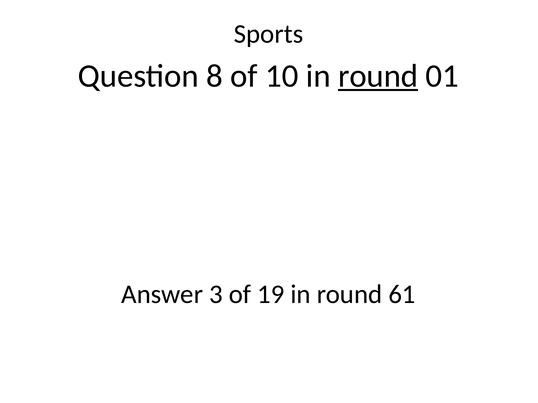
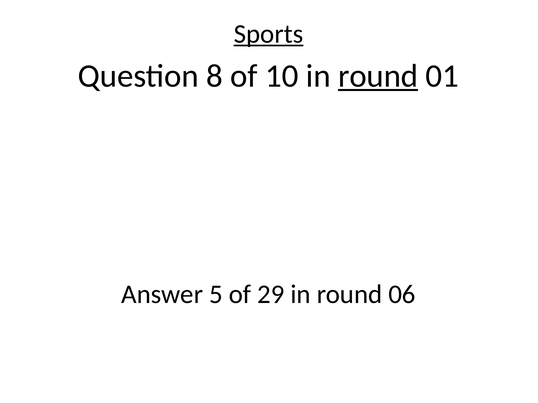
Sports underline: none -> present
3: 3 -> 5
19: 19 -> 29
61: 61 -> 06
